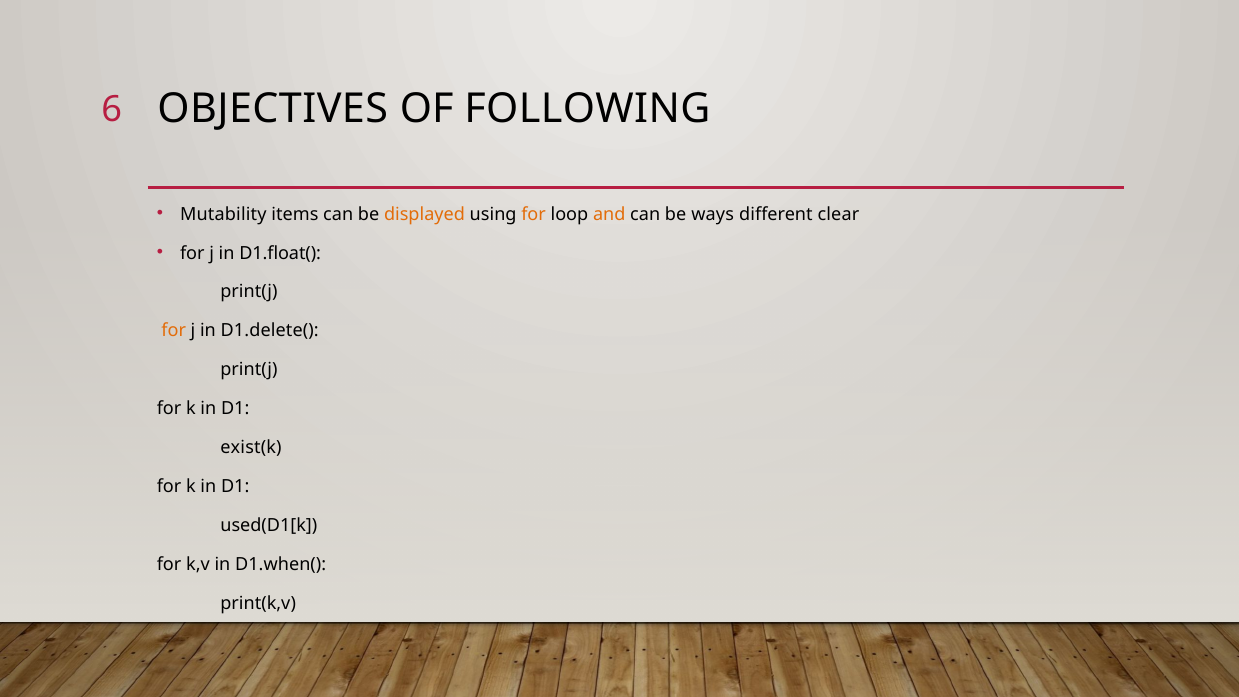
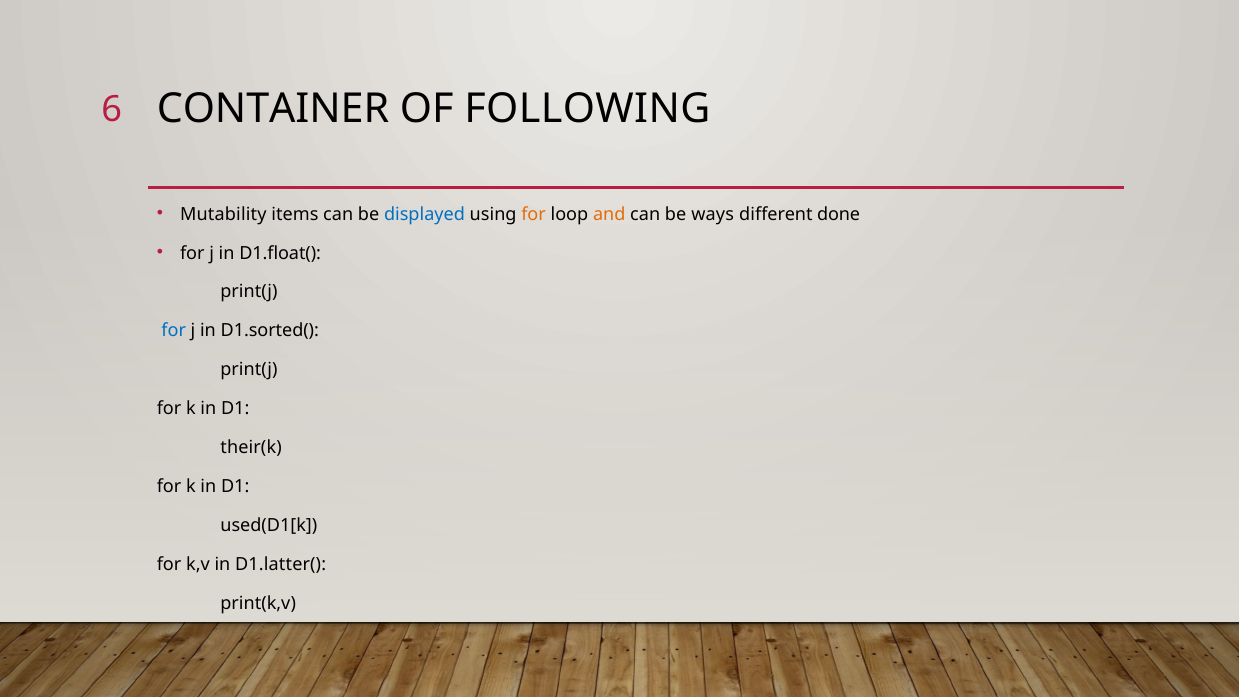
OBJECTIVES: OBJECTIVES -> CONTAINER
displayed colour: orange -> blue
clear: clear -> done
for at (174, 331) colour: orange -> blue
D1.delete(: D1.delete( -> D1.sorted(
exist(k: exist(k -> their(k
D1.when(: D1.when( -> D1.latter(
